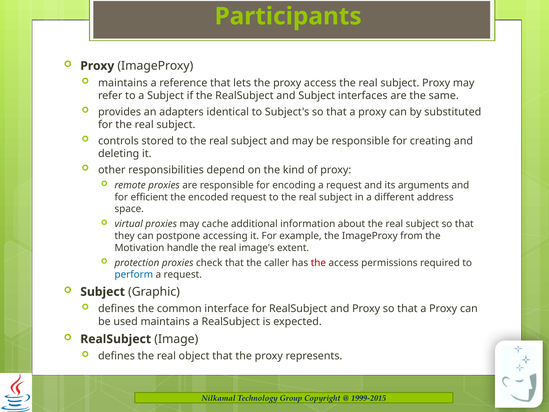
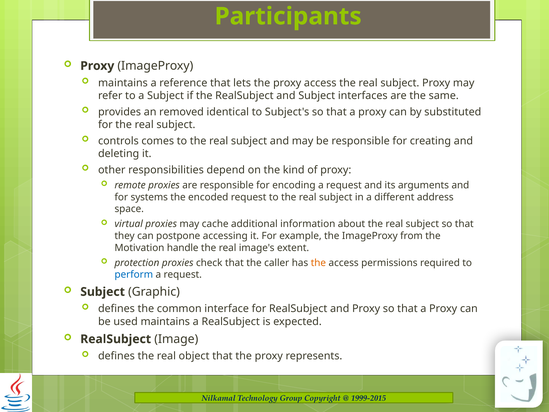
adapters: adapters -> removed
stored: stored -> comes
efficient: efficient -> systems
the at (318, 263) colour: red -> orange
